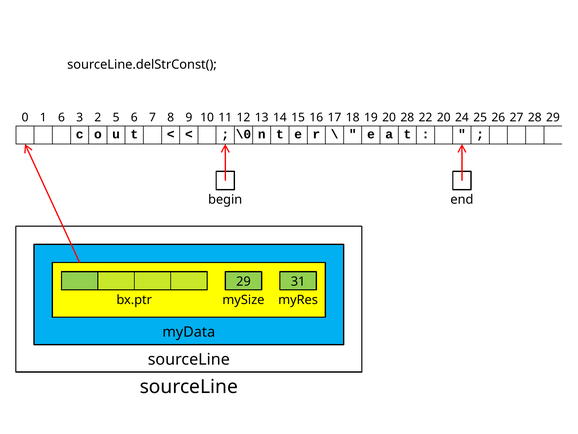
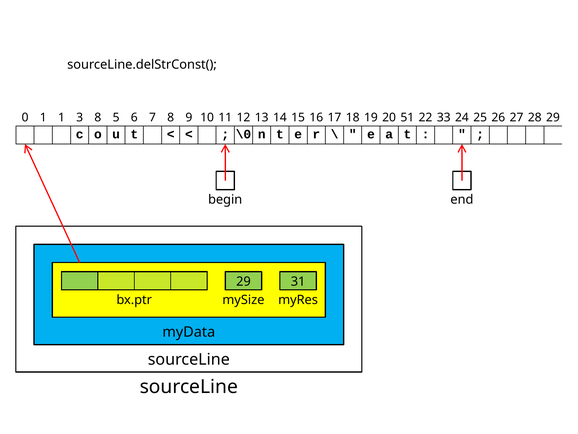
1 6: 6 -> 1
3 2: 2 -> 8
20 28: 28 -> 51
22 20: 20 -> 33
